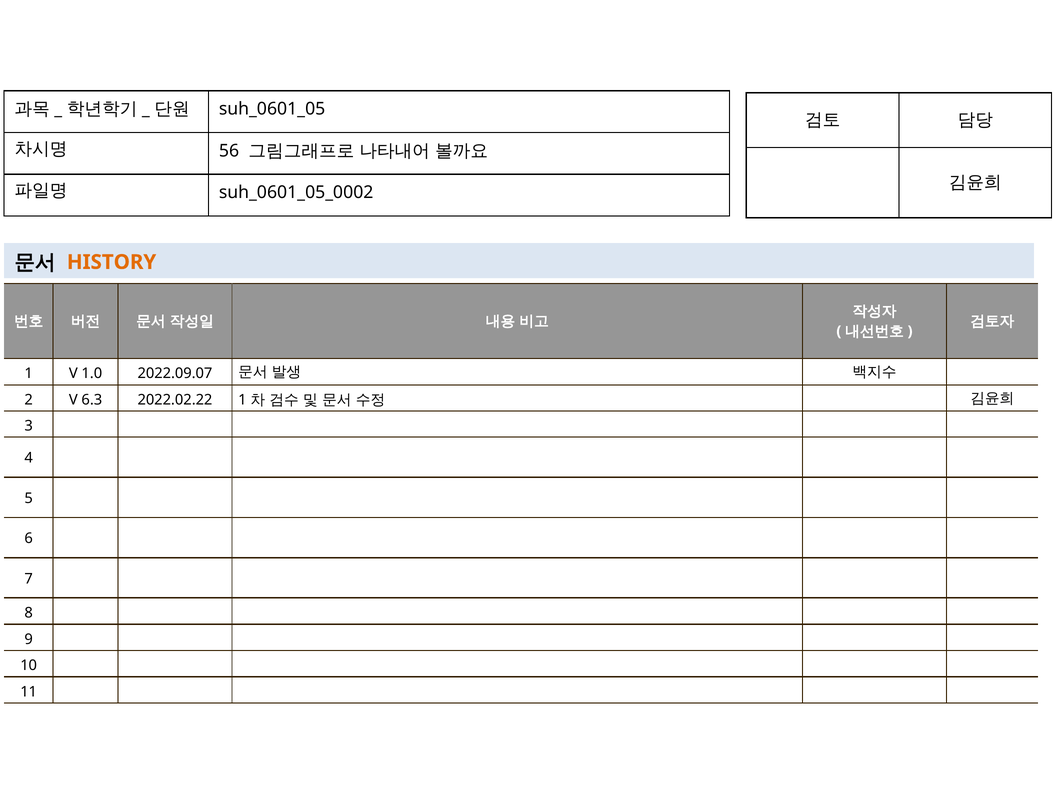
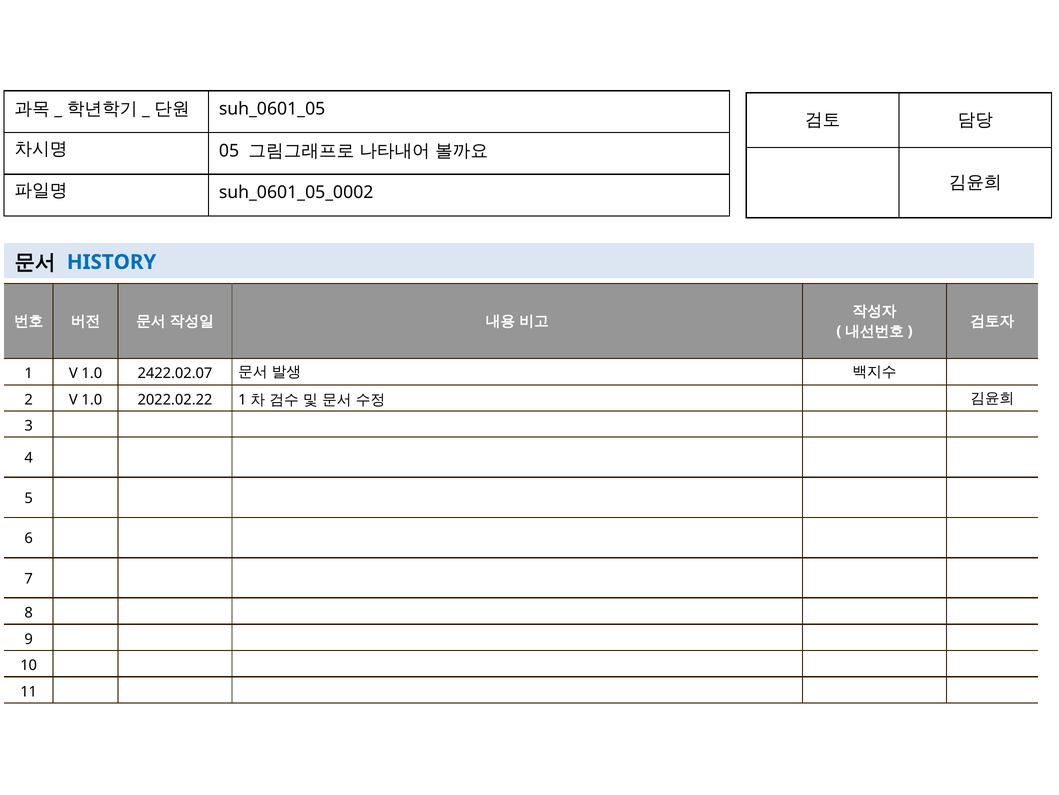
56: 56 -> 05
HISTORY colour: orange -> blue
2022.09.07: 2022.09.07 -> 2422.02.07
2 V 6.3: 6.3 -> 1.0
